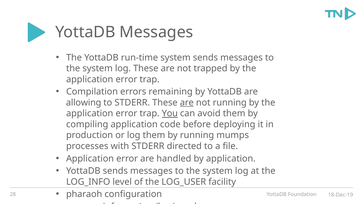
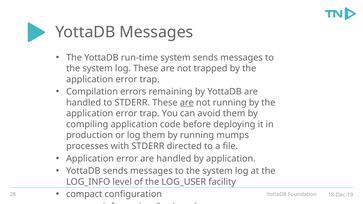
allowing at (84, 103): allowing -> handled
You underline: present -> none
pharaoh: pharaoh -> compact
